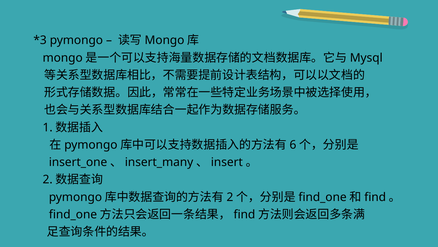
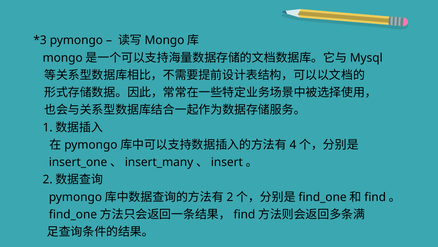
6: 6 -> 4
